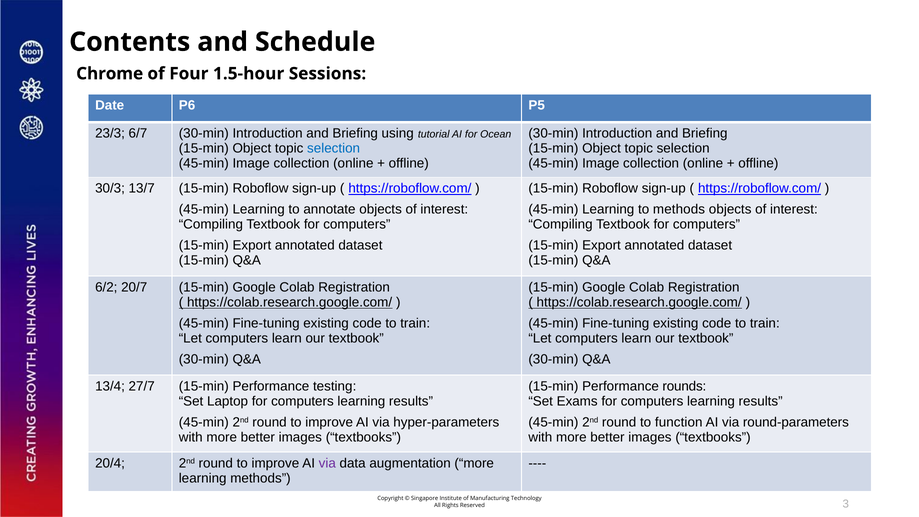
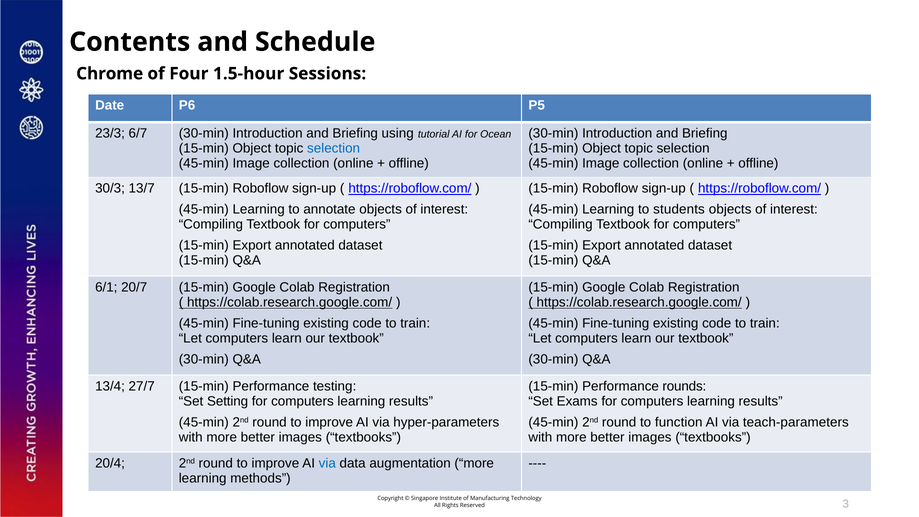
to methods: methods -> students
6/2: 6/2 -> 6/1
Laptop: Laptop -> Setting
round-parameters: round-parameters -> teach-parameters
via at (327, 463) colour: purple -> blue
